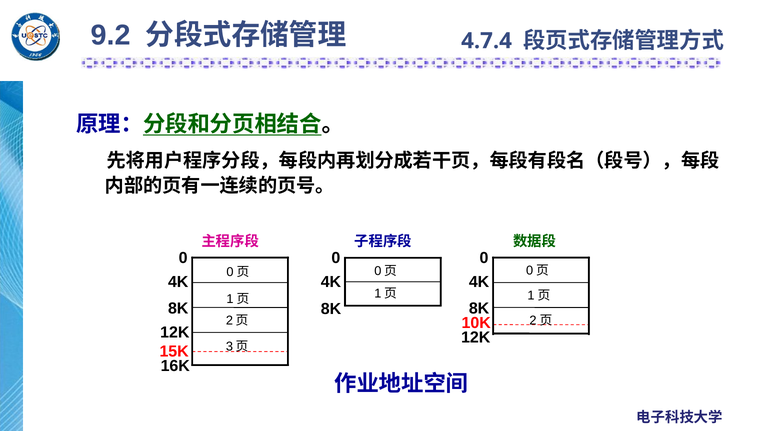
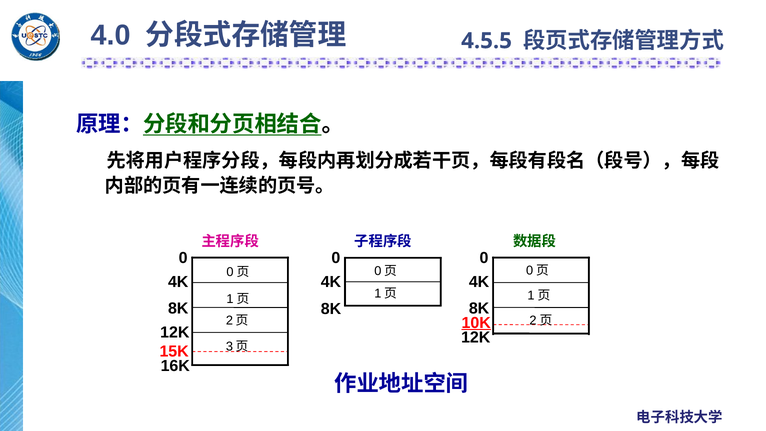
9.2: 9.2 -> 4.0
4.7.4: 4.7.4 -> 4.5.5
10K underline: none -> present
